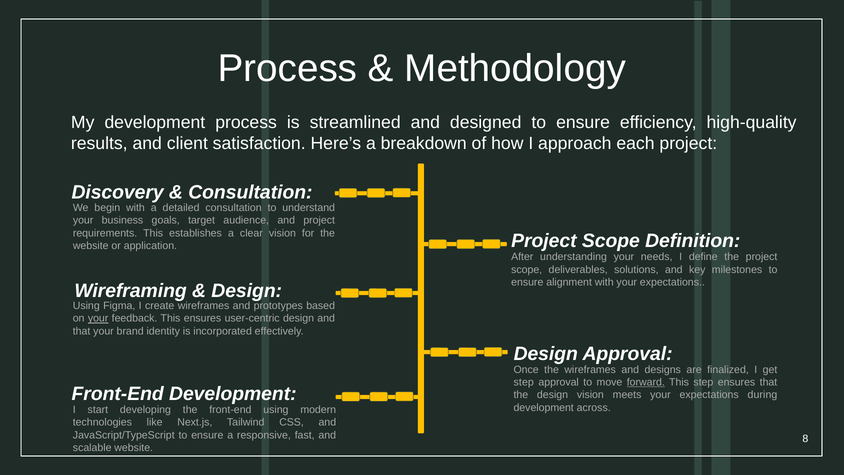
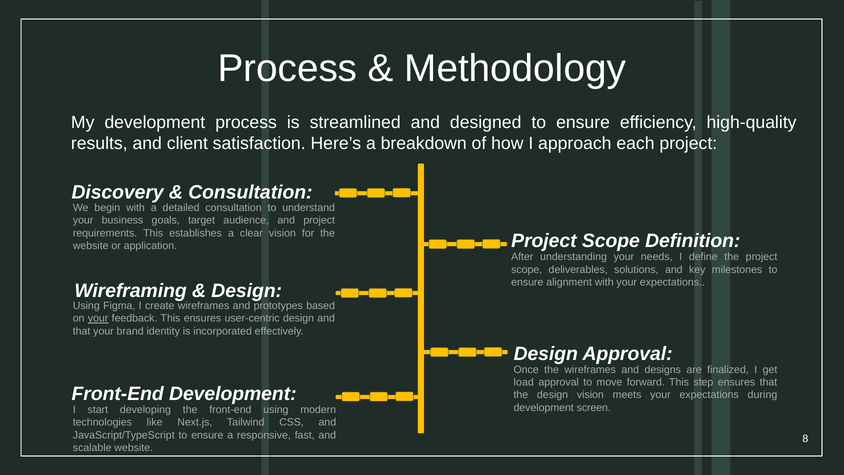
step at (524, 382): step -> load
forward underline: present -> none
across: across -> screen
